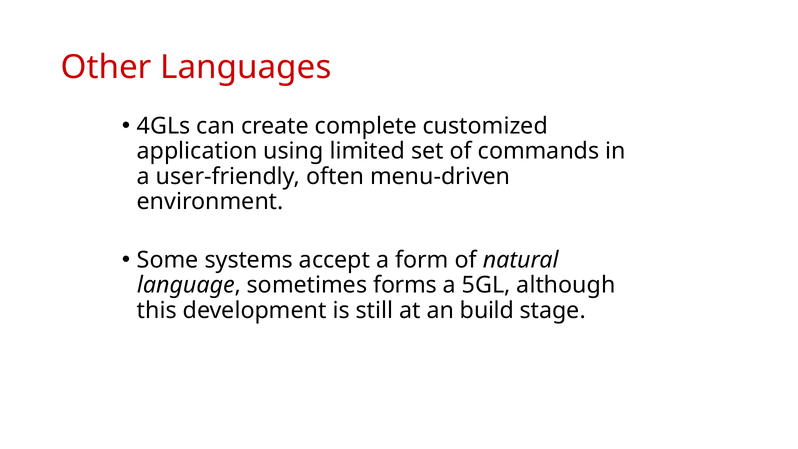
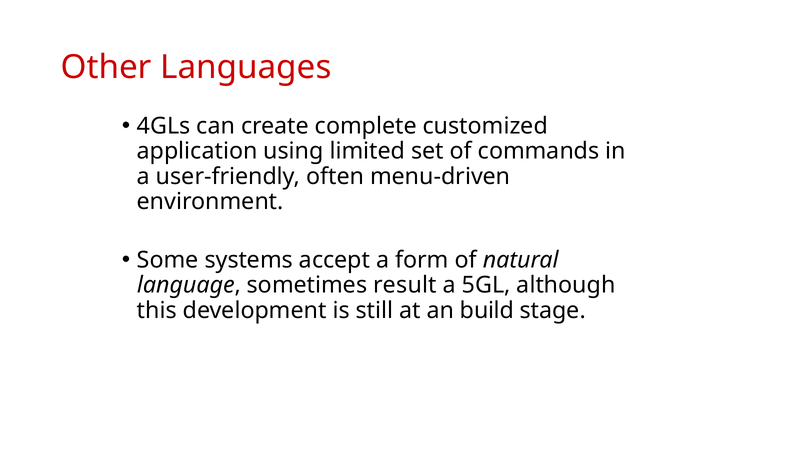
forms: forms -> result
